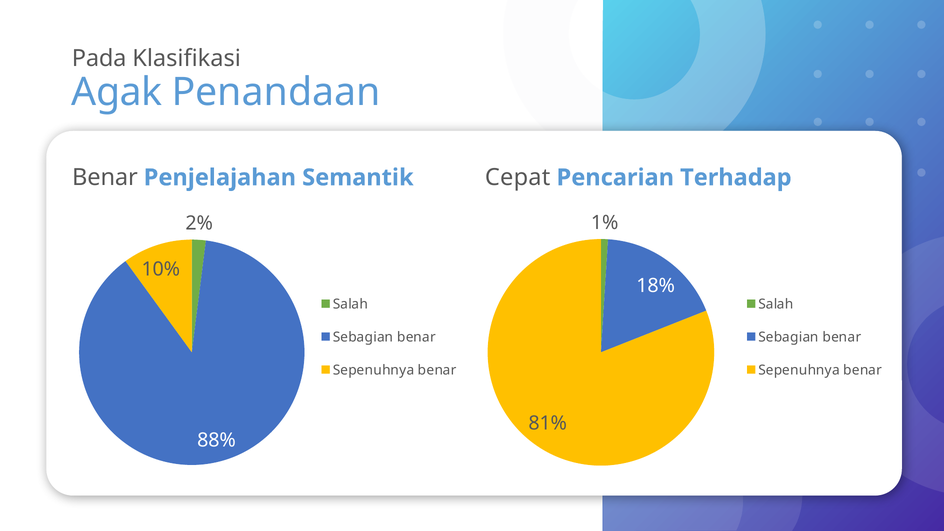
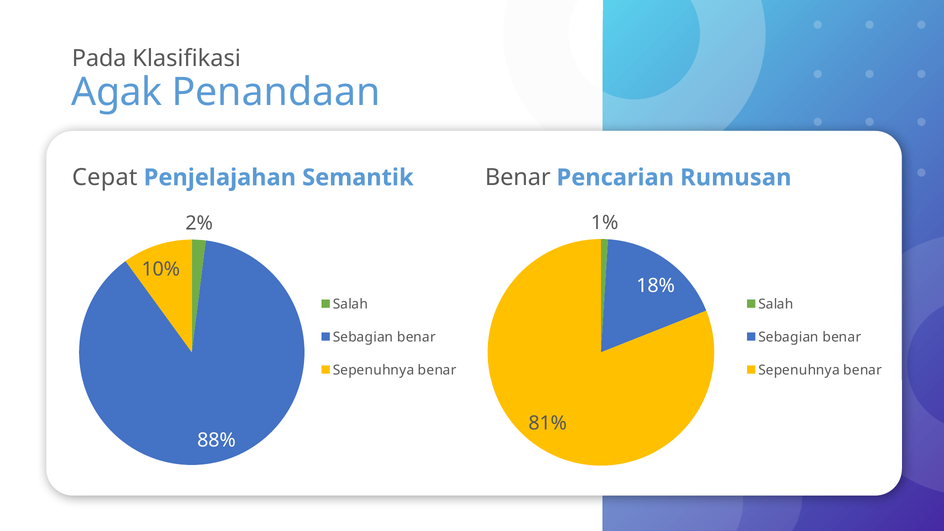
Benar at (105, 178): Benar -> Cepat
Semantik Cepat: Cepat -> Benar
Terhadap: Terhadap -> Rumusan
